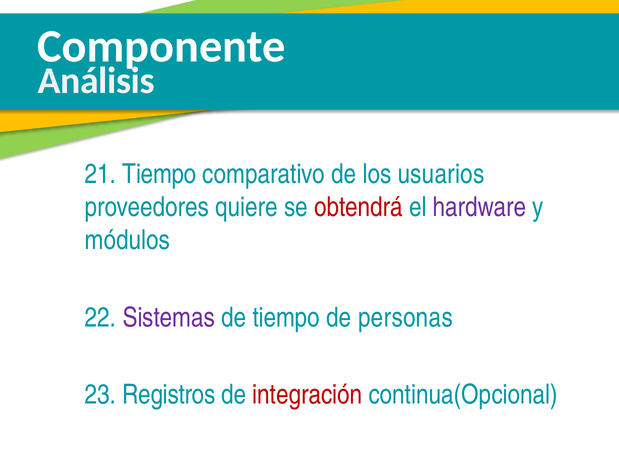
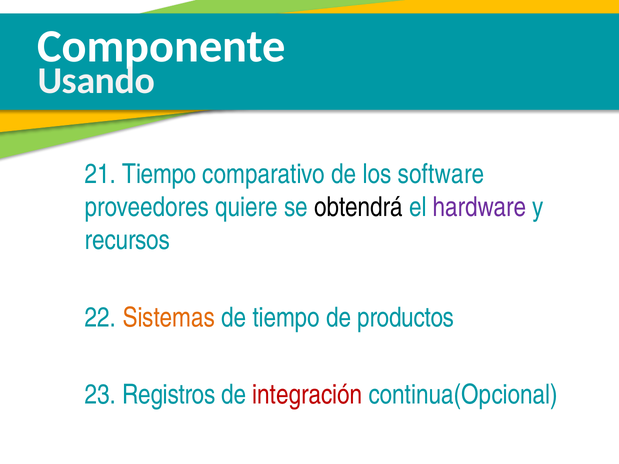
Análisis: Análisis -> Usando
usuarios: usuarios -> software
obtendrá colour: red -> black
módulos: módulos -> recursos
Sistemas colour: purple -> orange
personas: personas -> productos
